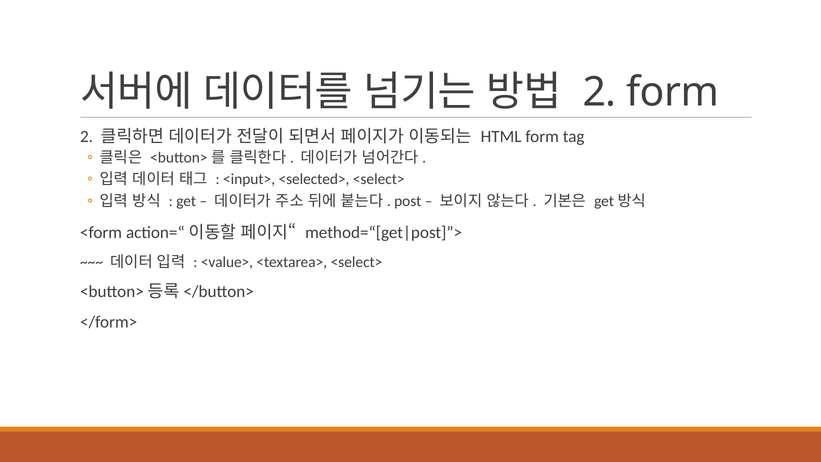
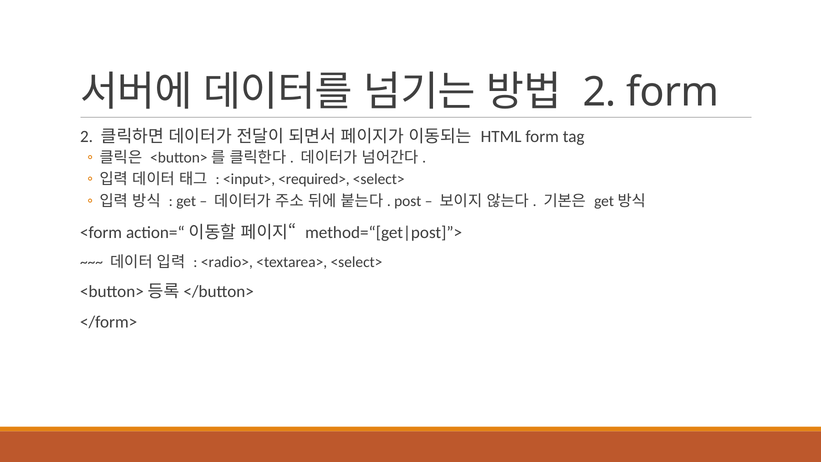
<selected>: <selected> -> <required>
<value>: <value> -> <radio>
